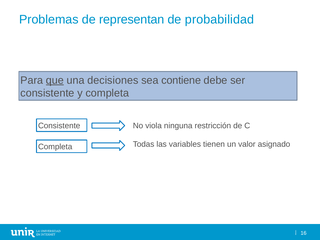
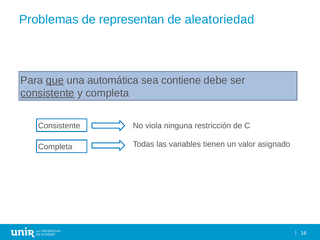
probabilidad: probabilidad -> aleatoriedad
decisiones: decisiones -> automática
consistente at (47, 93) underline: none -> present
